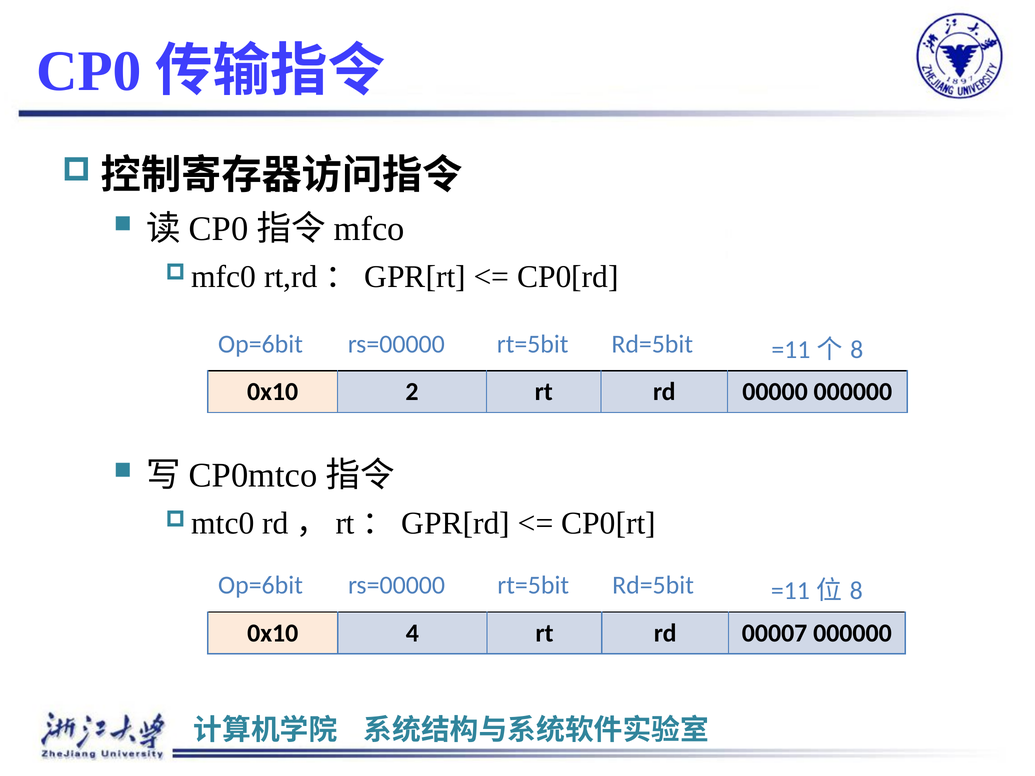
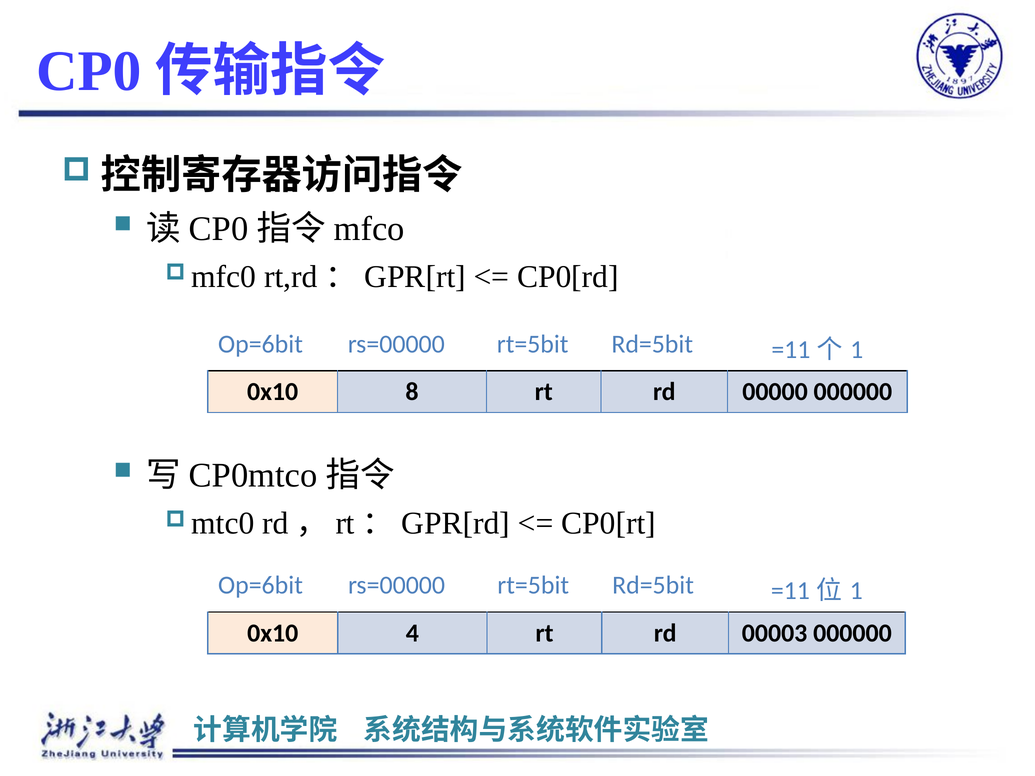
8 at (857, 350): 8 -> 1
2: 2 -> 8
8 at (856, 591): 8 -> 1
00007: 00007 -> 00003
